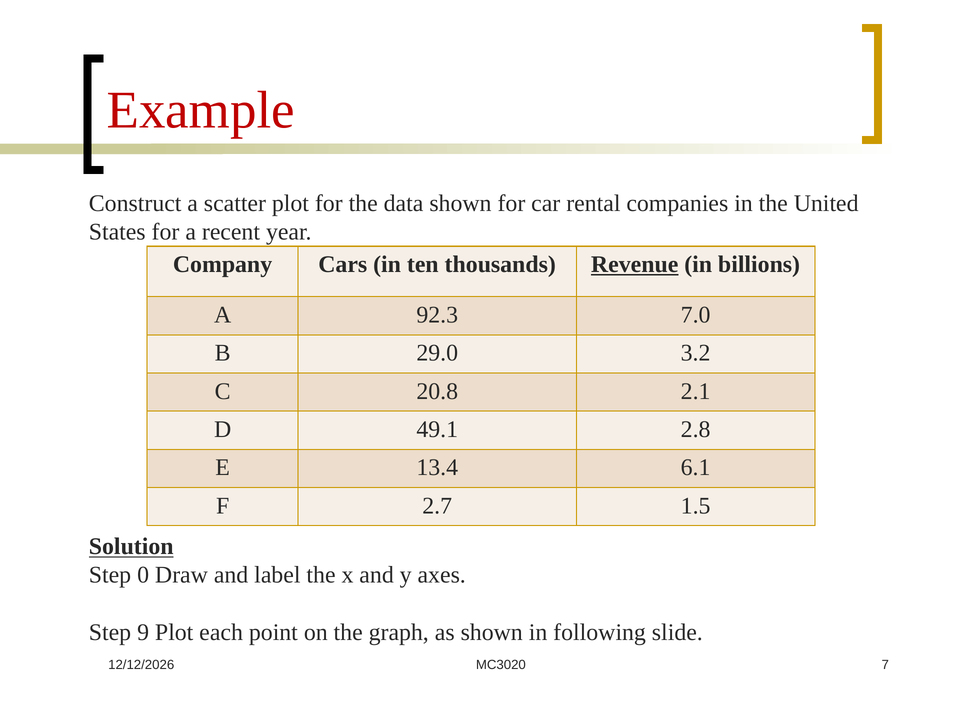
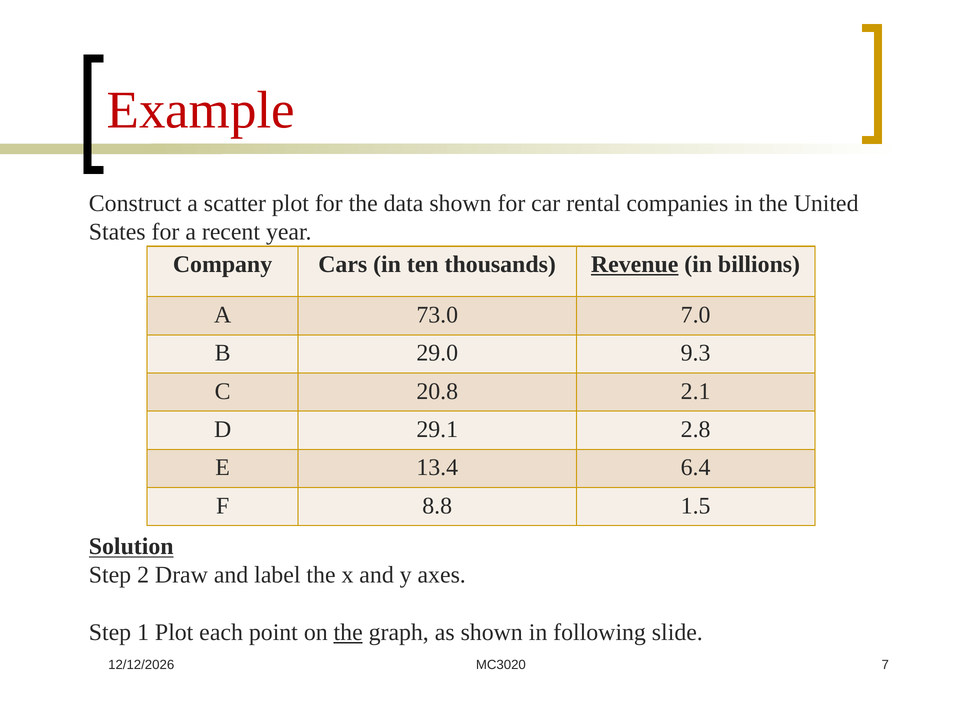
92.3: 92.3 -> 73.0
3.2: 3.2 -> 9.3
49.1: 49.1 -> 29.1
6.1: 6.1 -> 6.4
2.7: 2.7 -> 8.8
0: 0 -> 2
9: 9 -> 1
the at (348, 633) underline: none -> present
